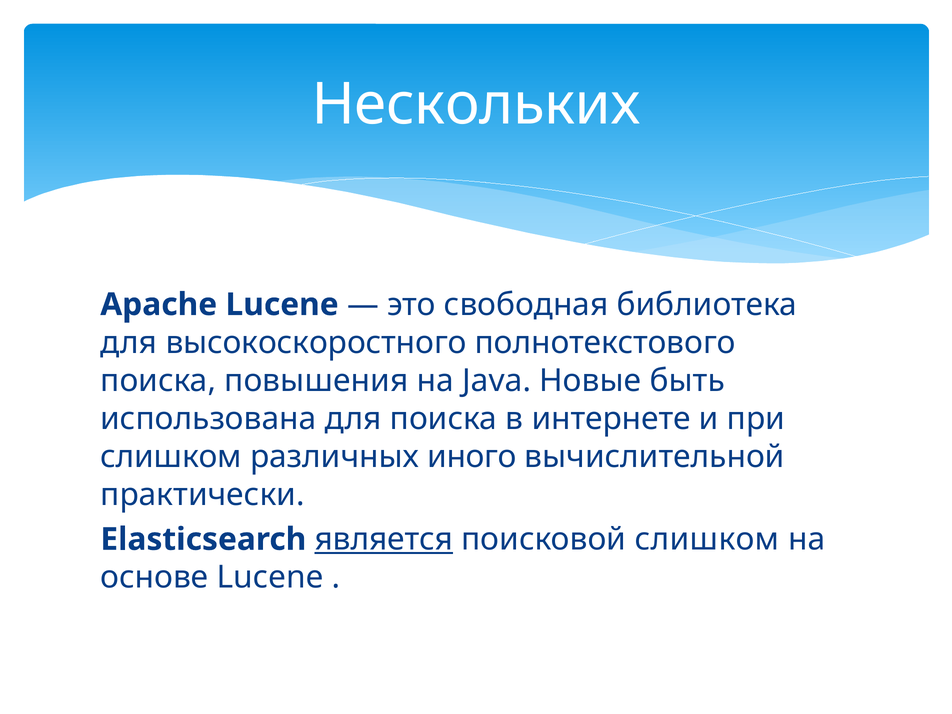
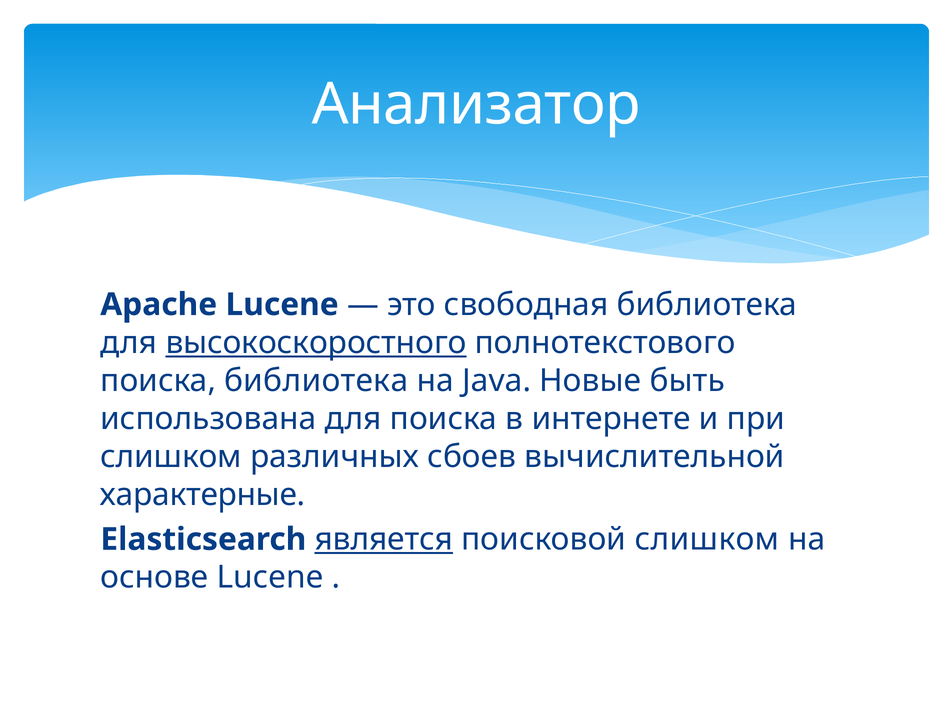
Нескольких: Нескольких -> Анализатор
высокоскоростного underline: none -> present
поиска повышения: повышения -> библиотека
иного: иного -> сбоев
практически: практически -> характерные
